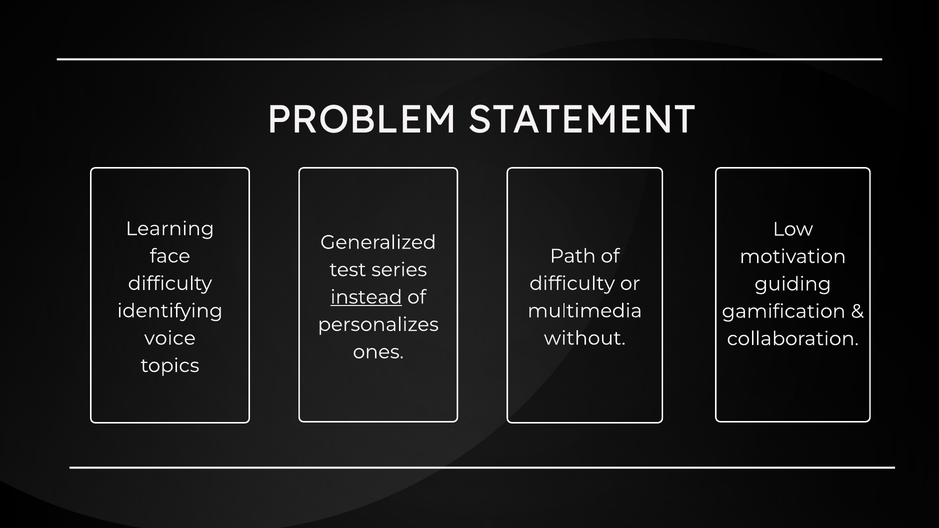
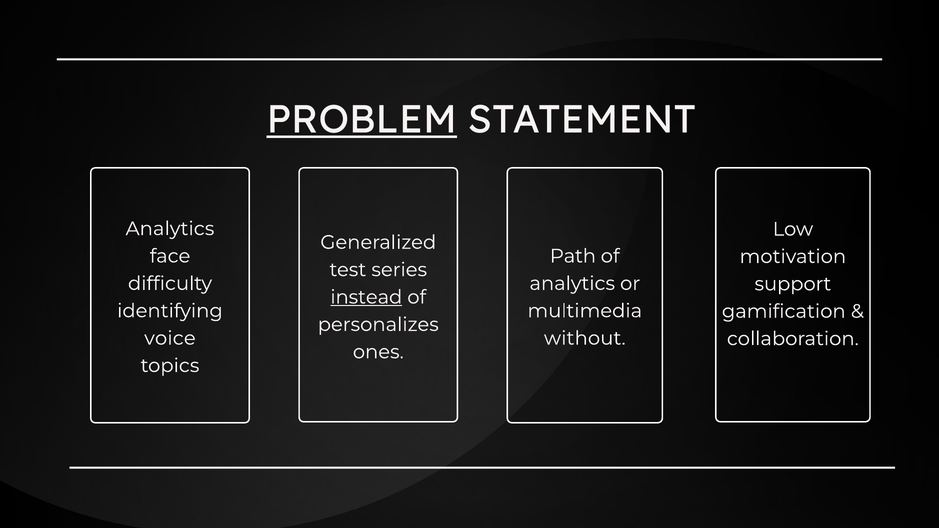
PROBLEM underline: none -> present
Learning at (170, 229): Learning -> Analytics
difficulty at (572, 284): difficulty -> analytics
guiding: guiding -> support
